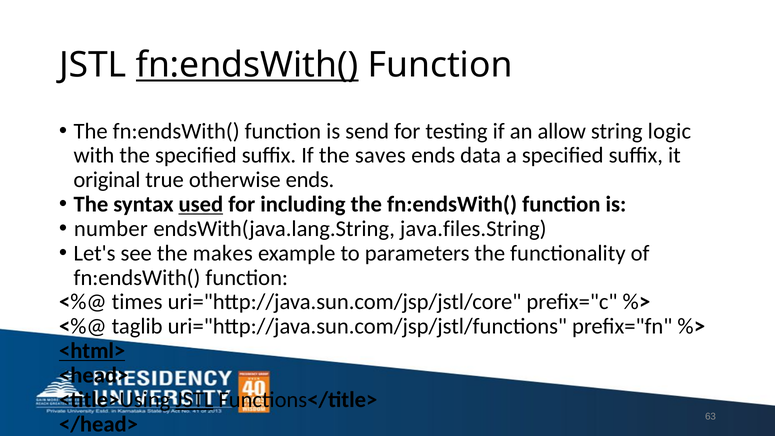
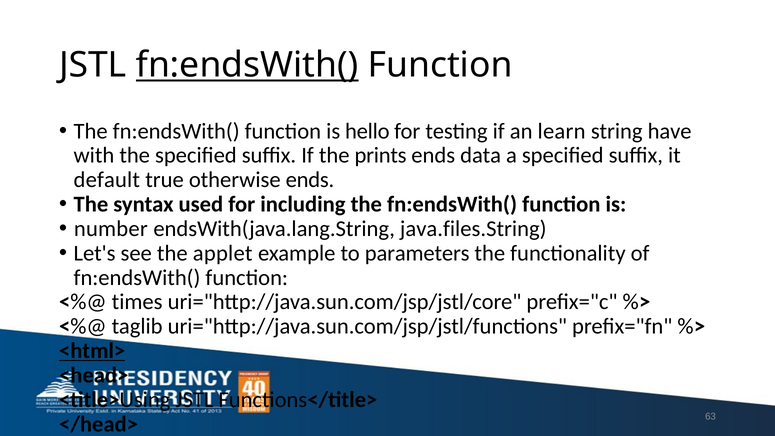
send: send -> hello
allow: allow -> learn
logic: logic -> have
saves: saves -> prints
original: original -> default
used underline: present -> none
makes: makes -> applet
JSTL at (194, 400) underline: present -> none
